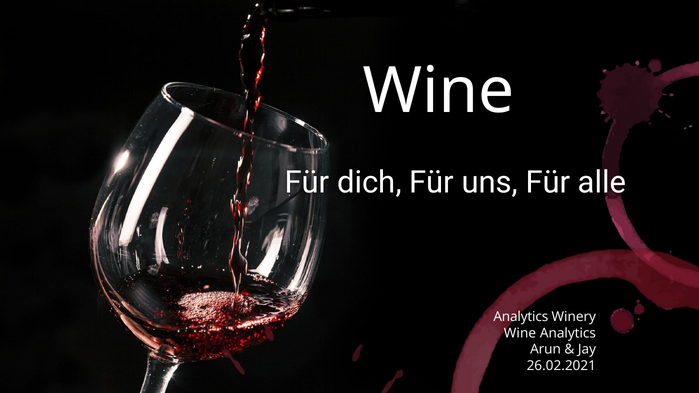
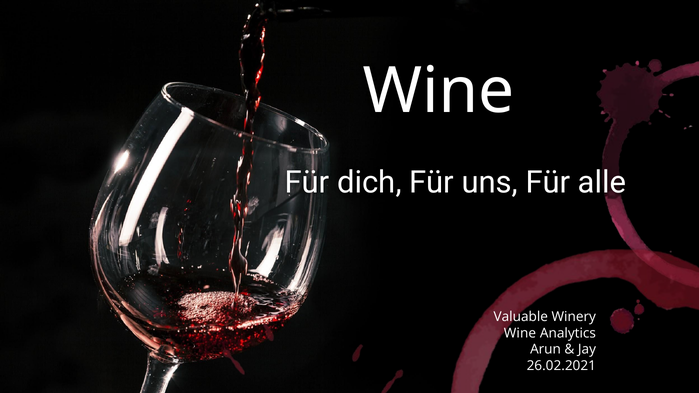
Analytics at (521, 317): Analytics -> Valuable
